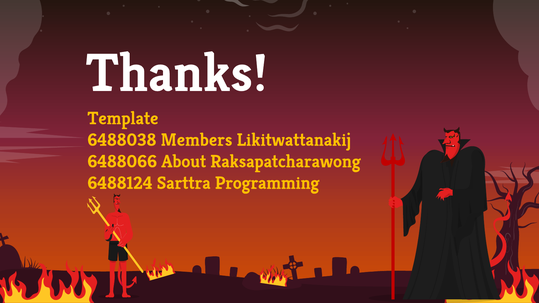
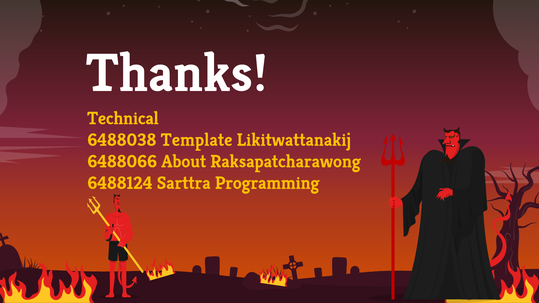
Template: Template -> Technical
Members: Members -> Template
